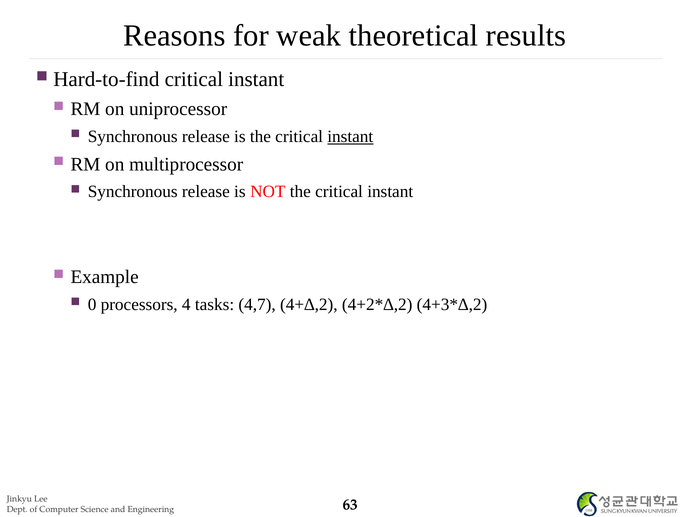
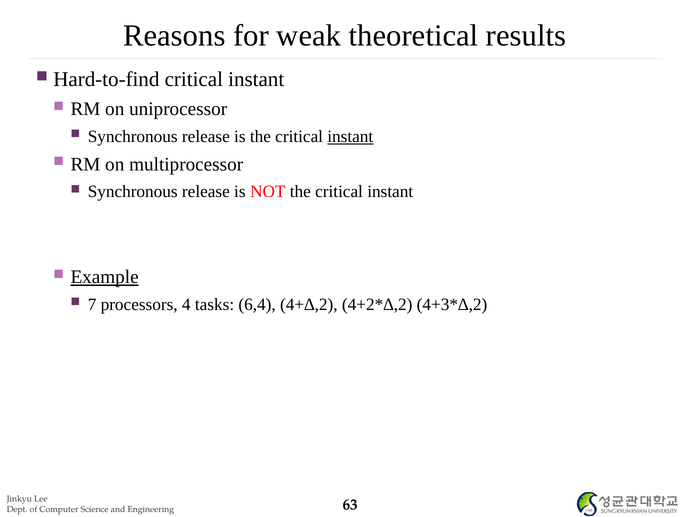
Example underline: none -> present
0: 0 -> 7
4,7: 4,7 -> 6,4
